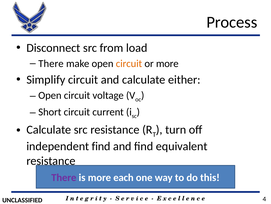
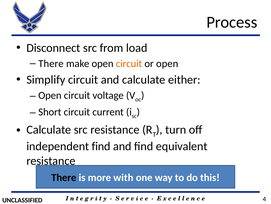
or more: more -> open
There at (64, 177) colour: purple -> black
each: each -> with
